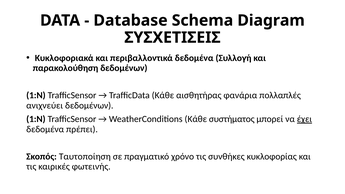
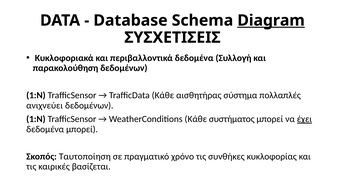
Diagram underline: none -> present
φανάρια: φανάρια -> σύστημα
δεδομένα πρέπει: πρέπει -> μπορεί
φωτεινής: φωτεινής -> βασίζεται
